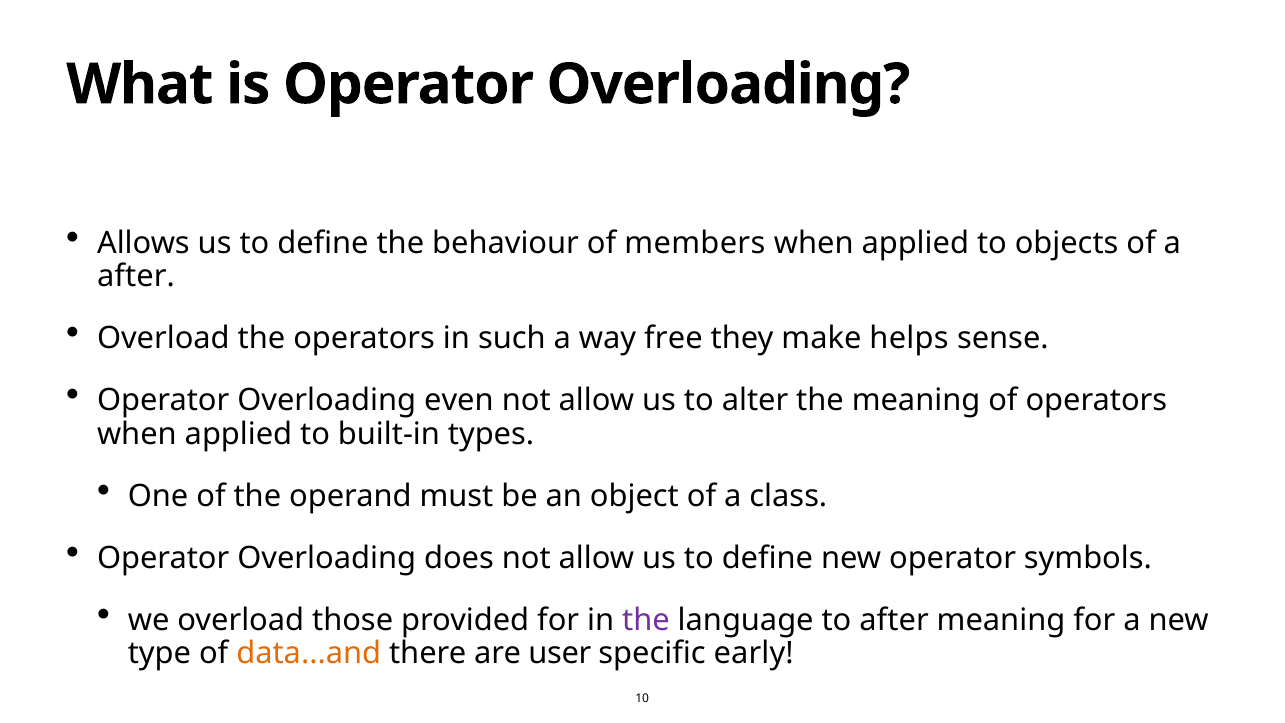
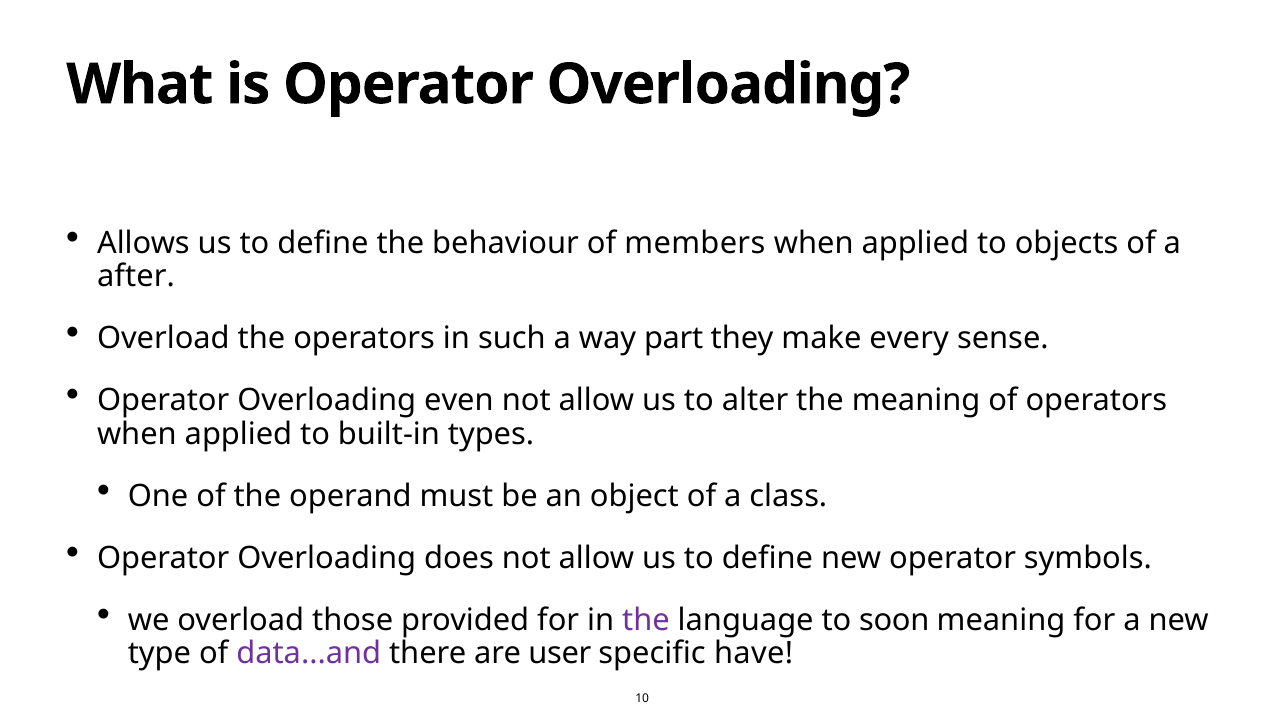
free: free -> part
helps: helps -> every
to after: after -> soon
data...and colour: orange -> purple
early: early -> have
